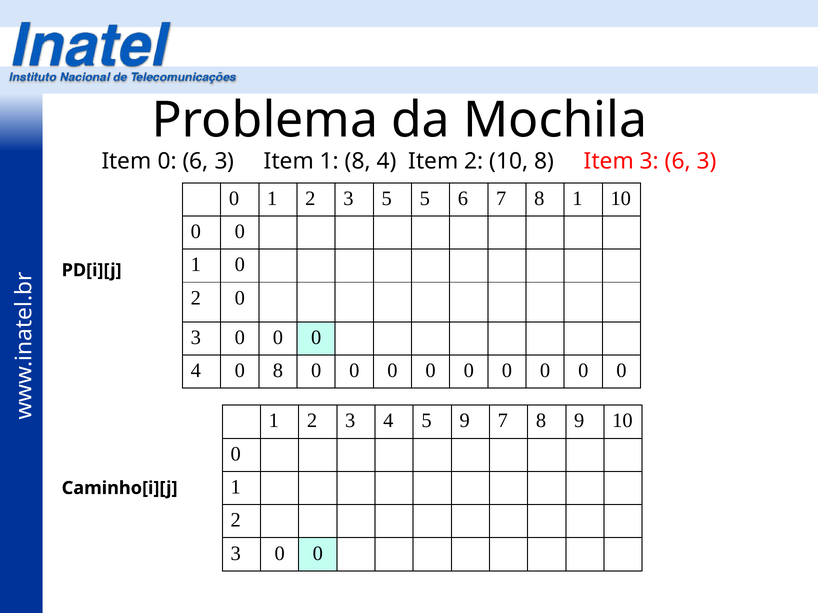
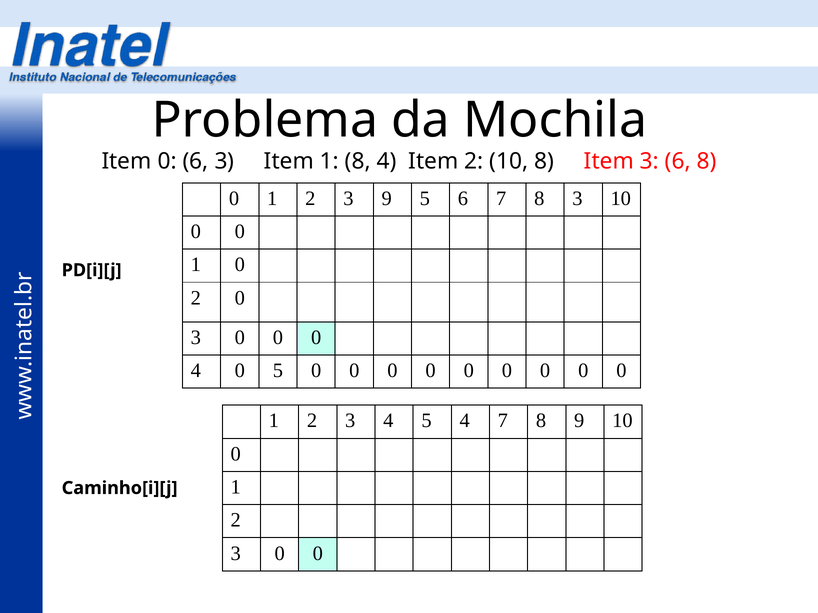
3 6 3: 3 -> 8
3 5: 5 -> 9
8 1: 1 -> 3
0 8: 8 -> 5
5 9: 9 -> 4
